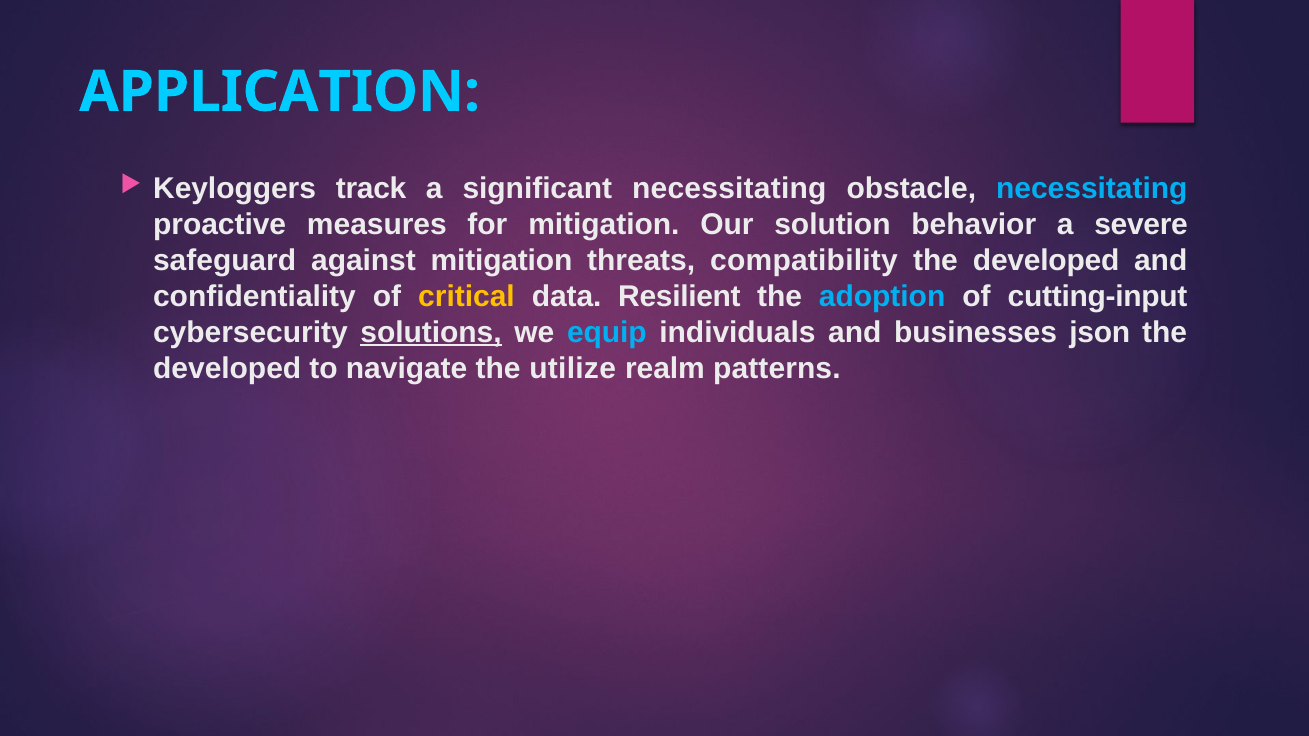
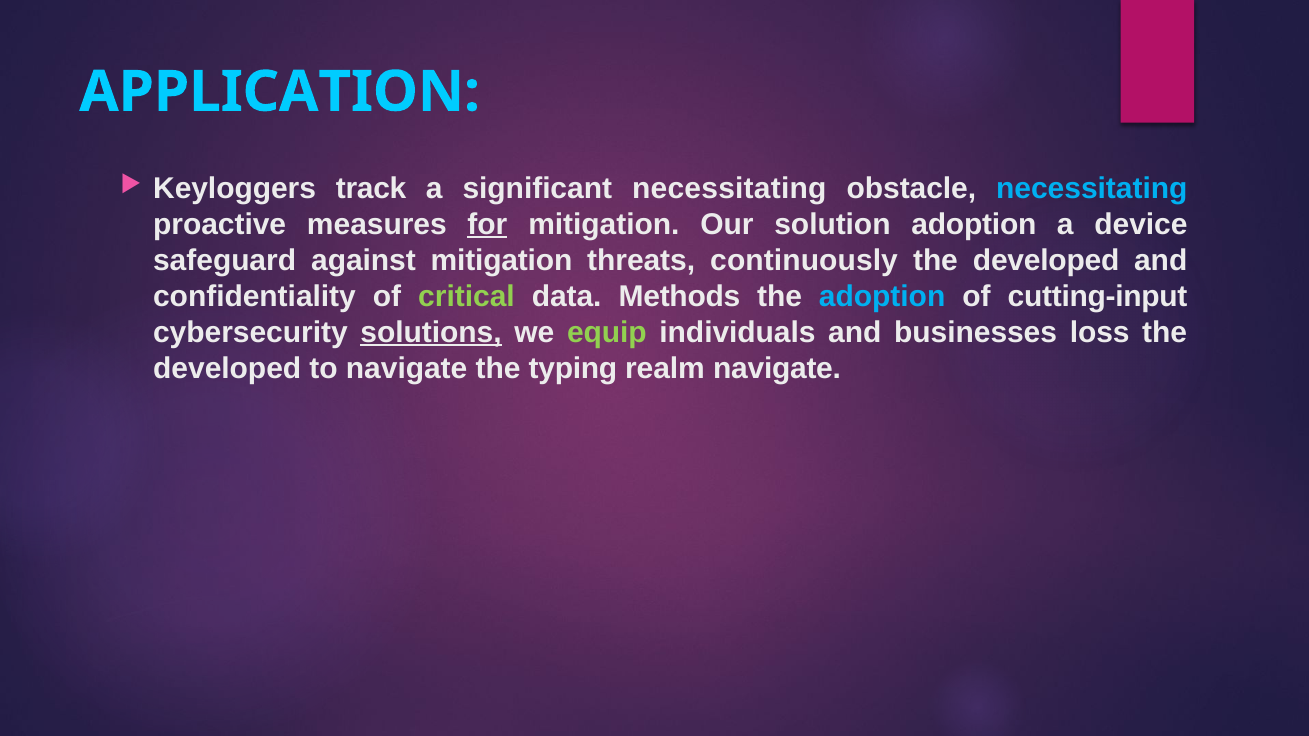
for underline: none -> present
solution behavior: behavior -> adoption
severe: severe -> device
compatibility: compatibility -> continuously
critical colour: yellow -> light green
Resilient: Resilient -> Methods
equip colour: light blue -> light green
json: json -> loss
utilize: utilize -> typing
realm patterns: patterns -> navigate
